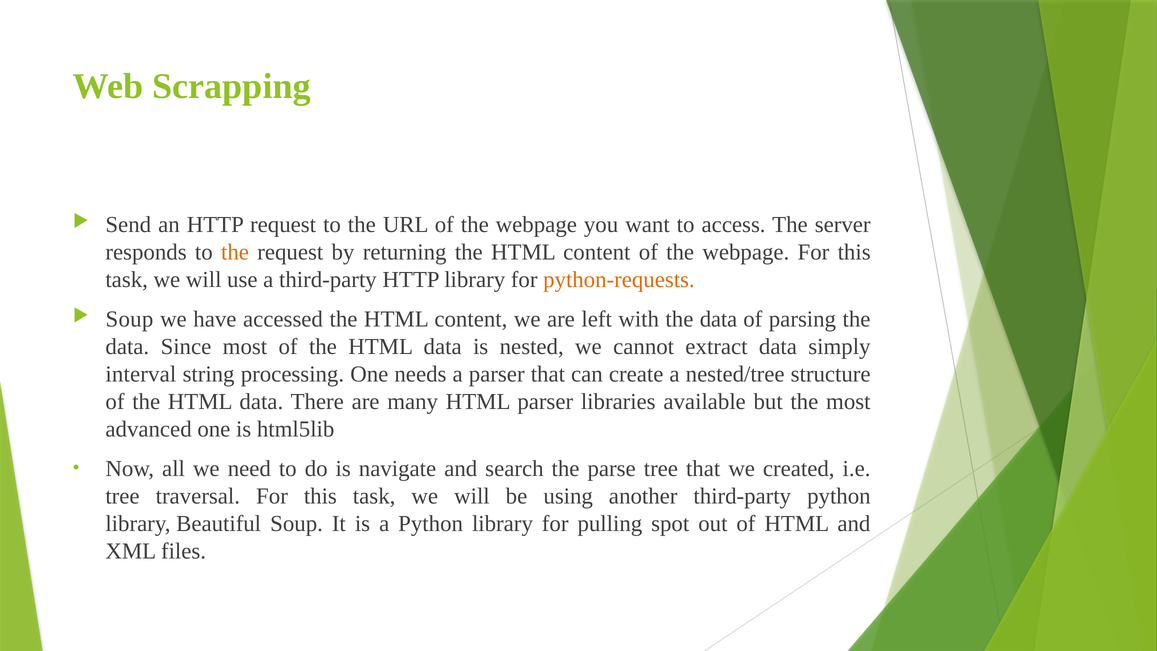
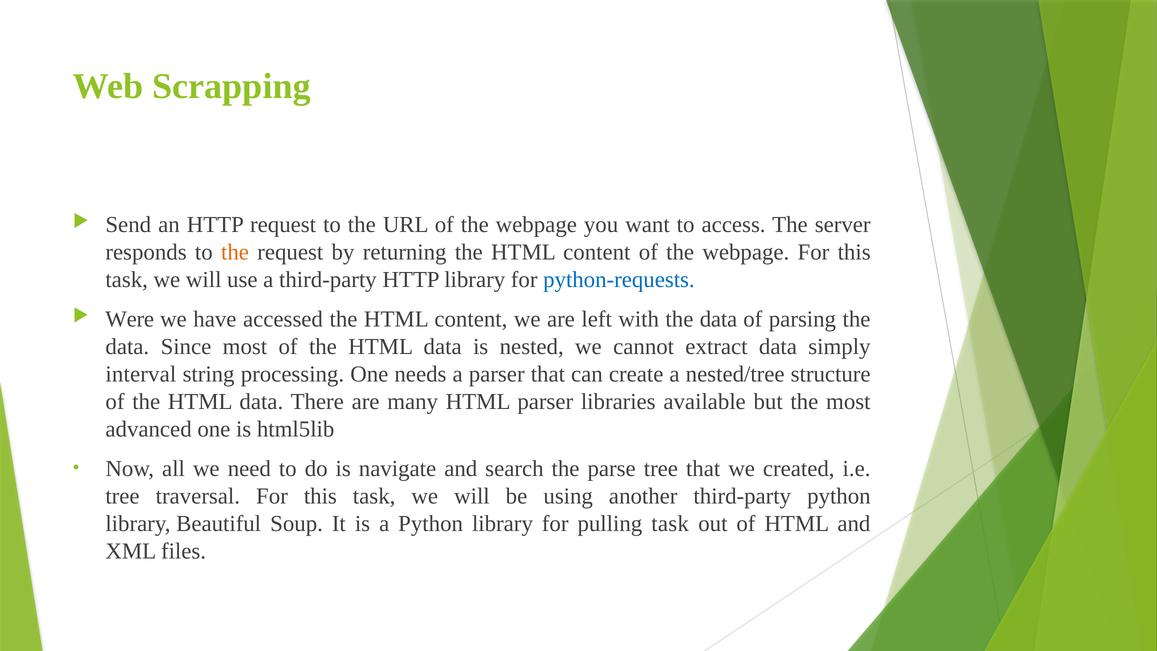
python-requests colour: orange -> blue
Soup at (129, 319): Soup -> Were
pulling spot: spot -> task
